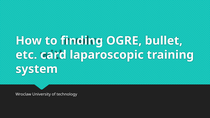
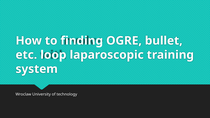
card: card -> loop
